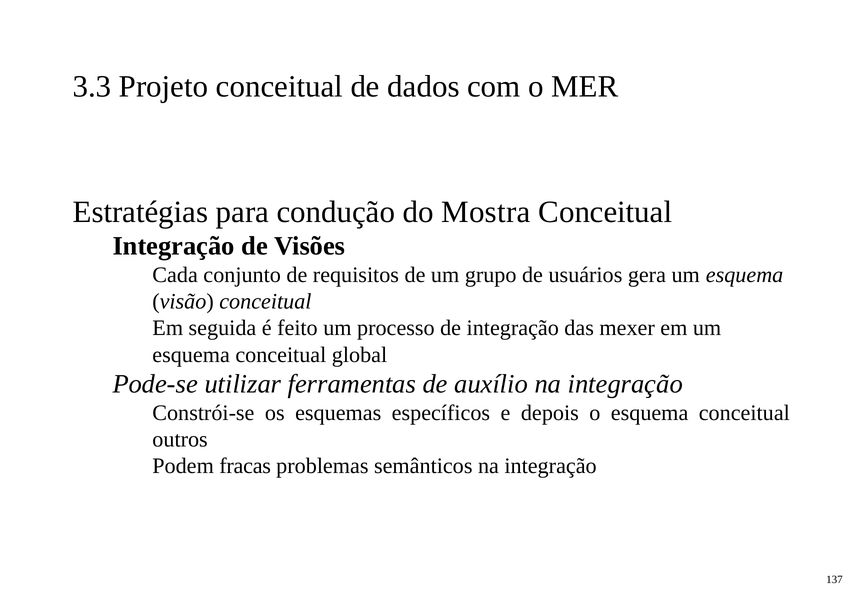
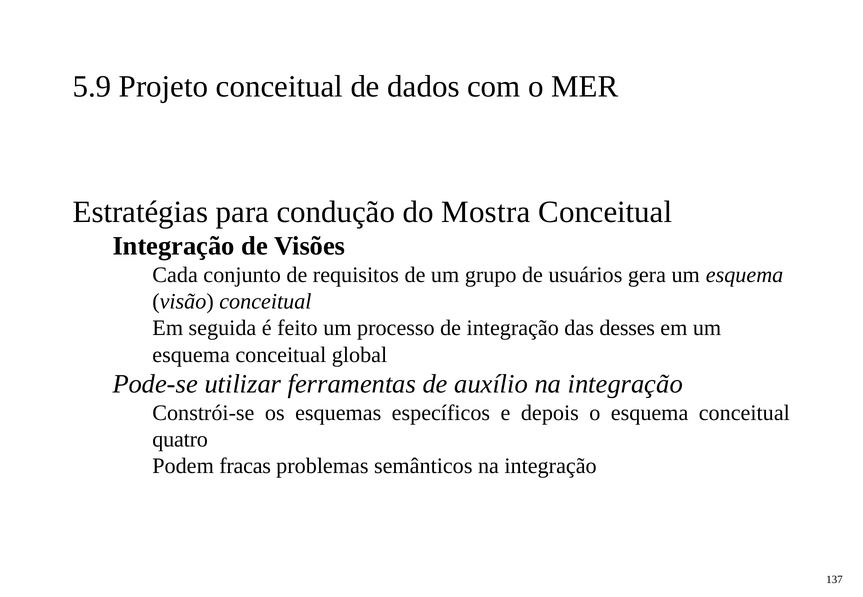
3.3: 3.3 -> 5.9
mexer: mexer -> desses
outros: outros -> quatro
